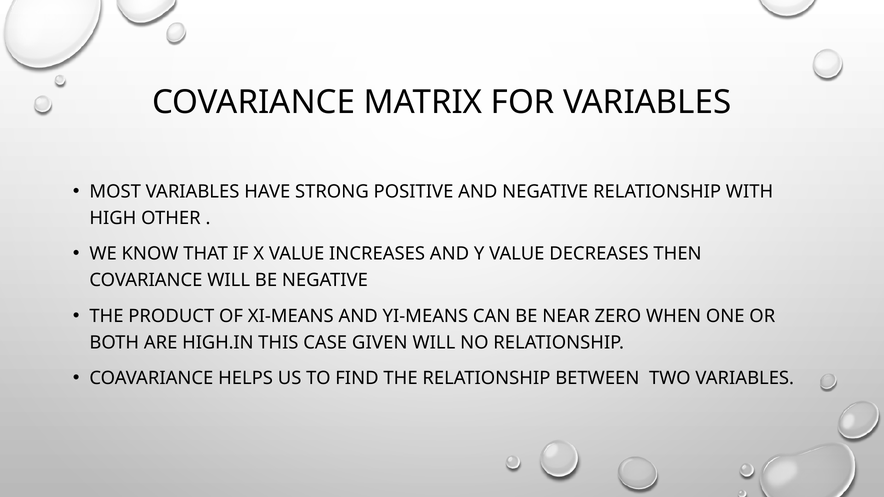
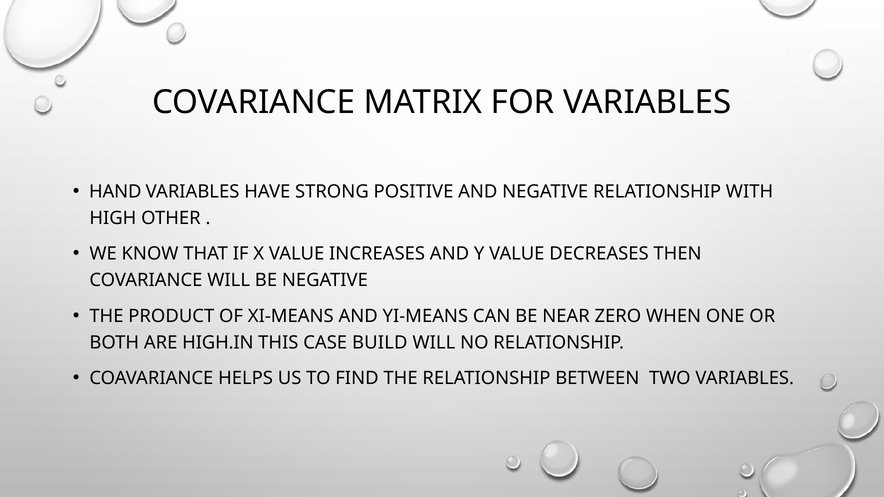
MOST: MOST -> HAND
GIVEN: GIVEN -> BUILD
